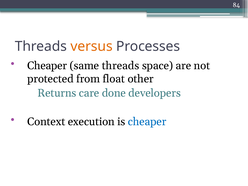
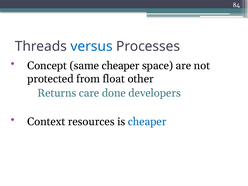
versus colour: orange -> blue
Cheaper at (47, 66): Cheaper -> Concept
same threads: threads -> cheaper
execution: execution -> resources
